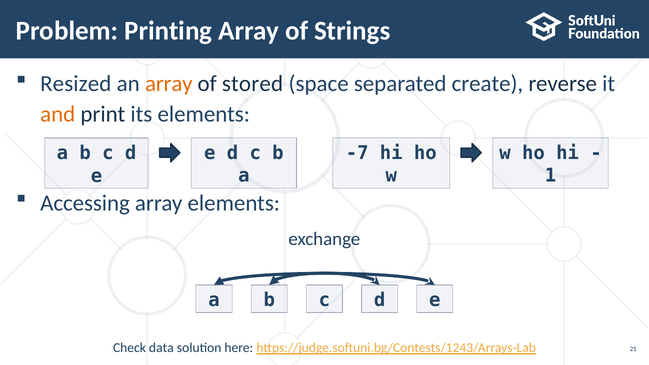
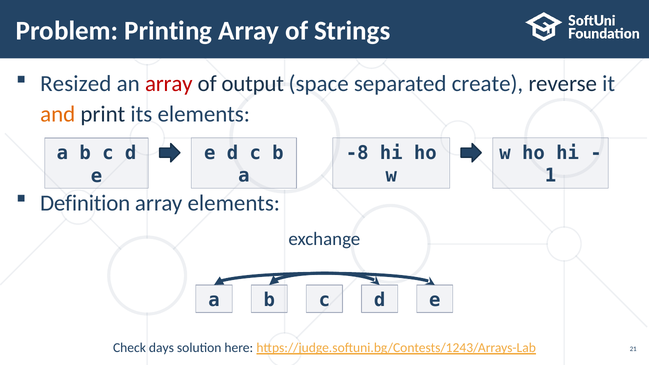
array at (169, 84) colour: orange -> red
stored: stored -> output
-7: -7 -> -8
Accessing: Accessing -> Definition
data: data -> days
